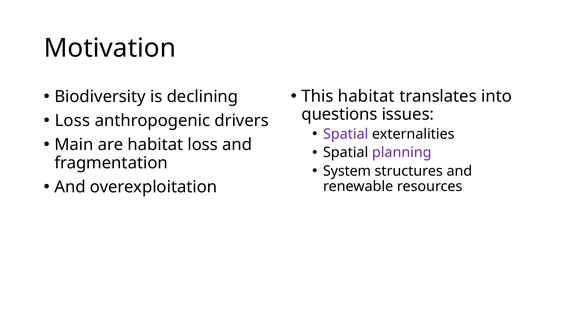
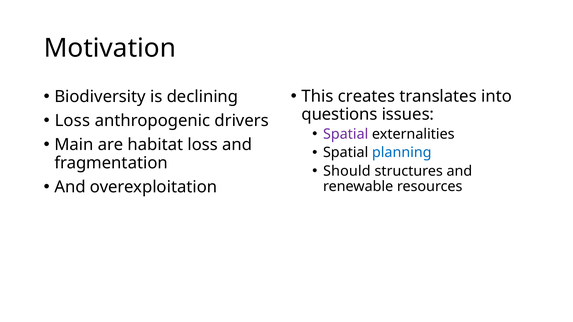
This habitat: habitat -> creates
planning colour: purple -> blue
System: System -> Should
